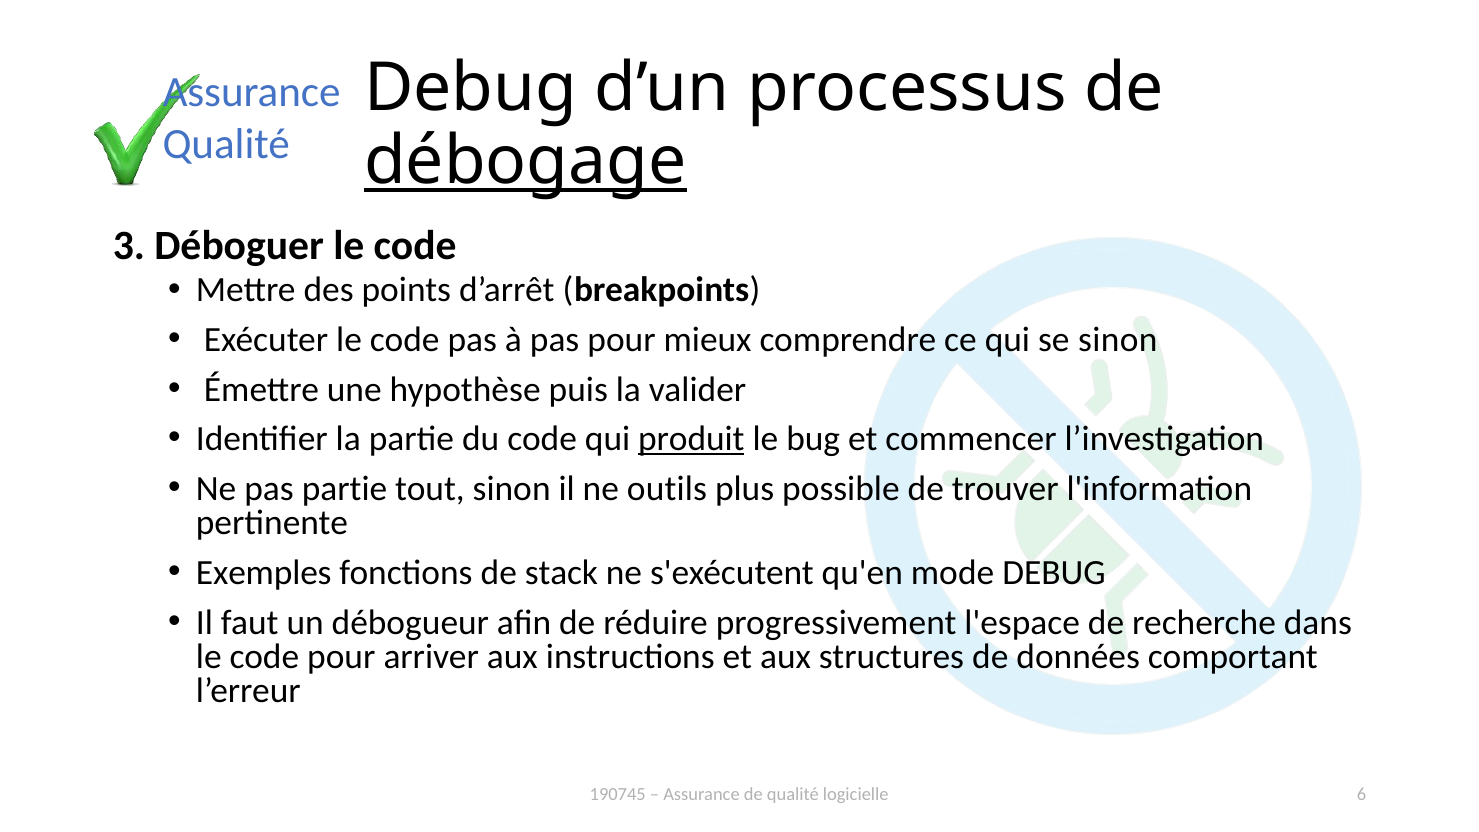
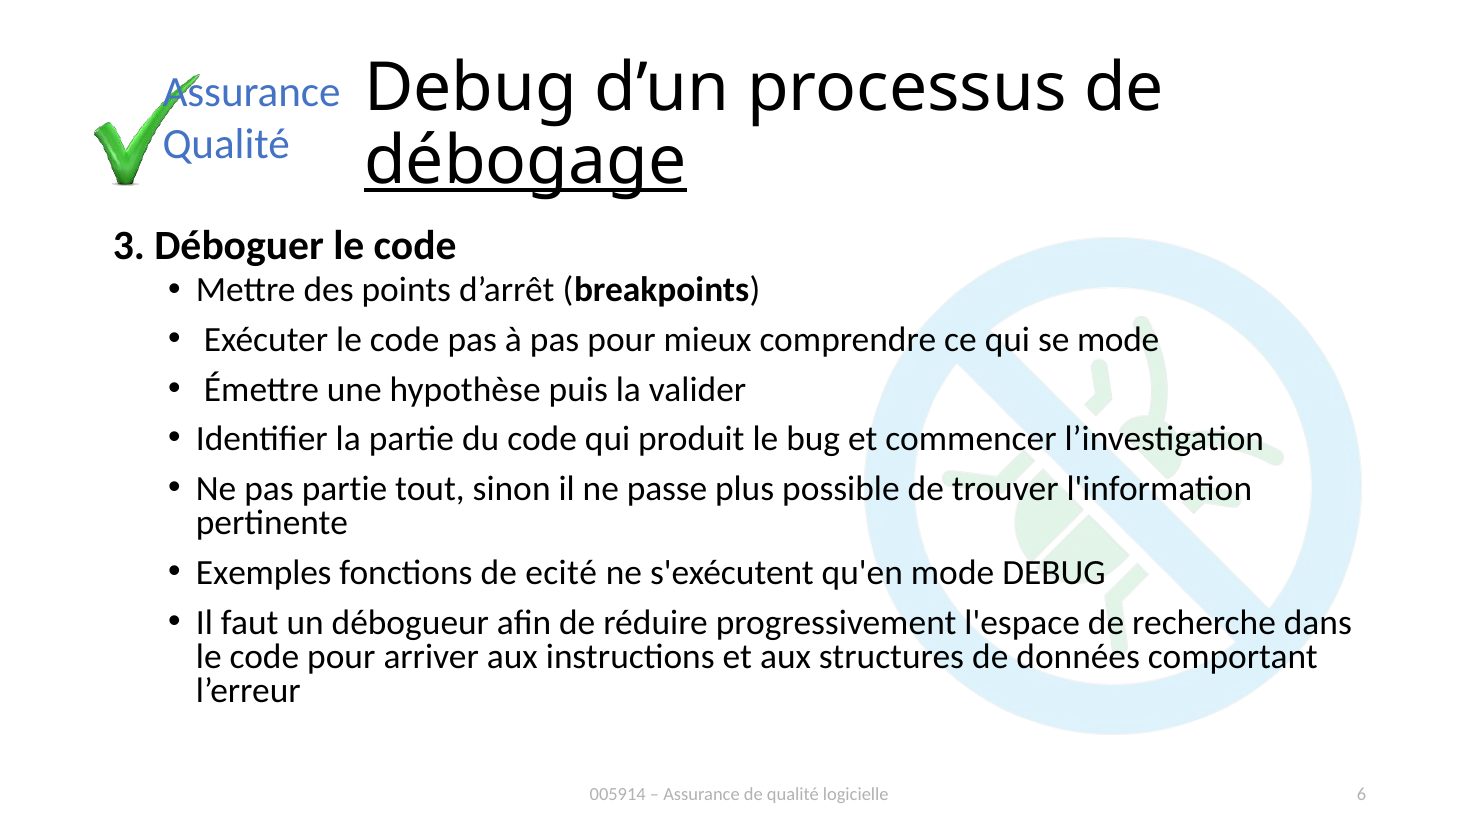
se sinon: sinon -> mode
produit underline: present -> none
outils: outils -> passe
stack: stack -> ecité
190745: 190745 -> 005914
